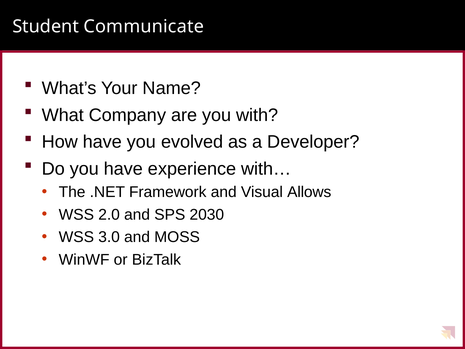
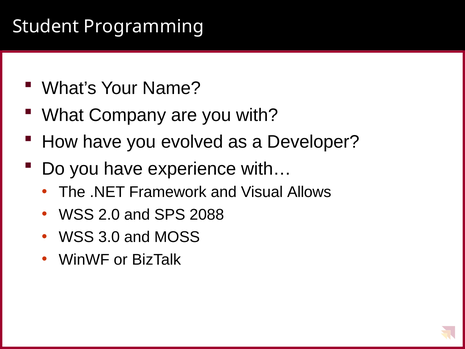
Communicate: Communicate -> Programming
2030: 2030 -> 2088
